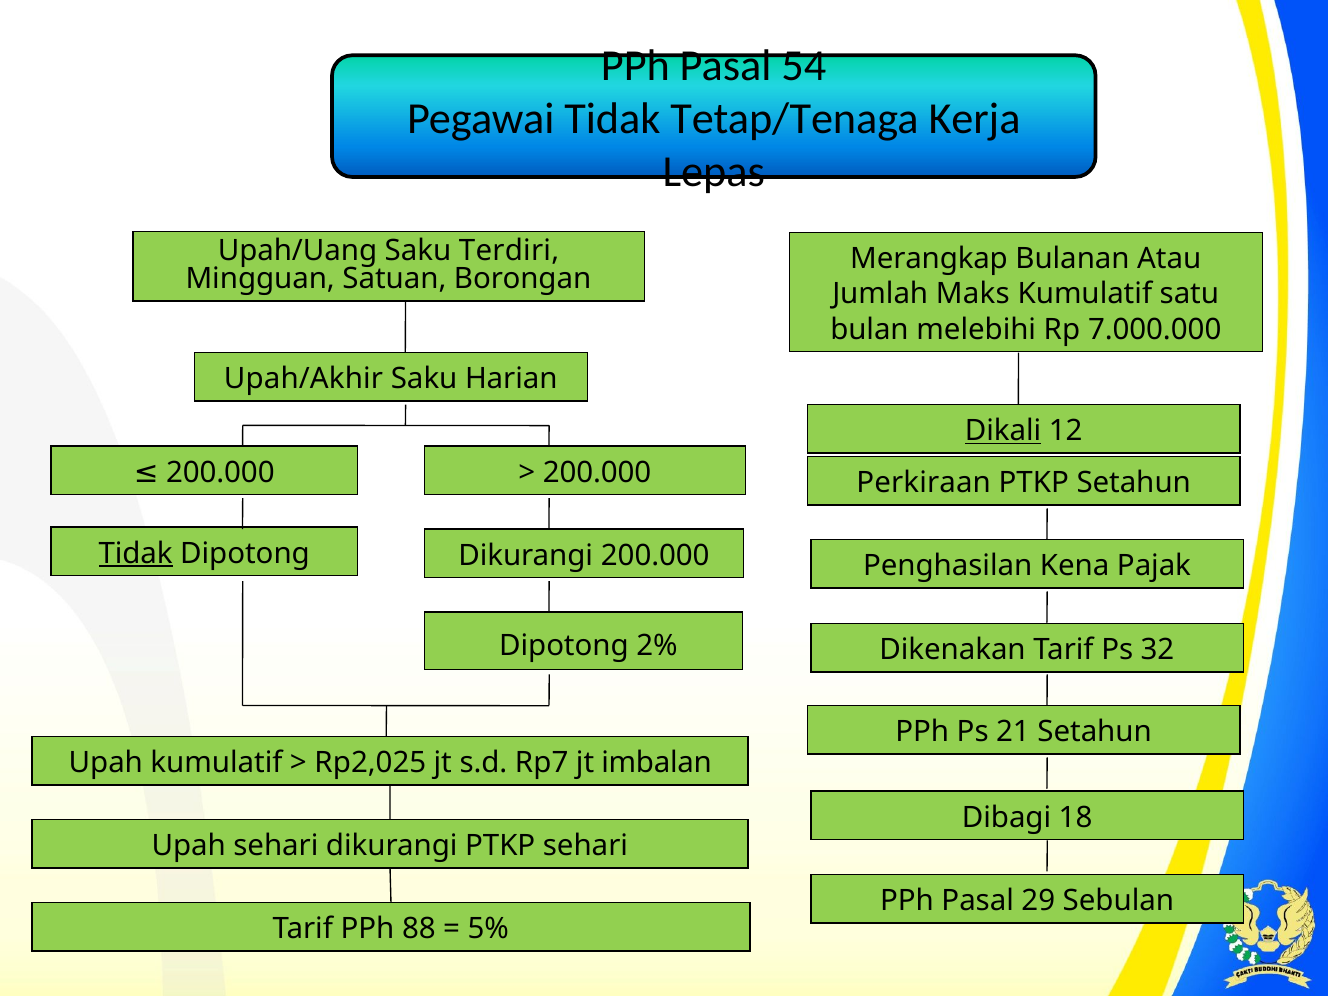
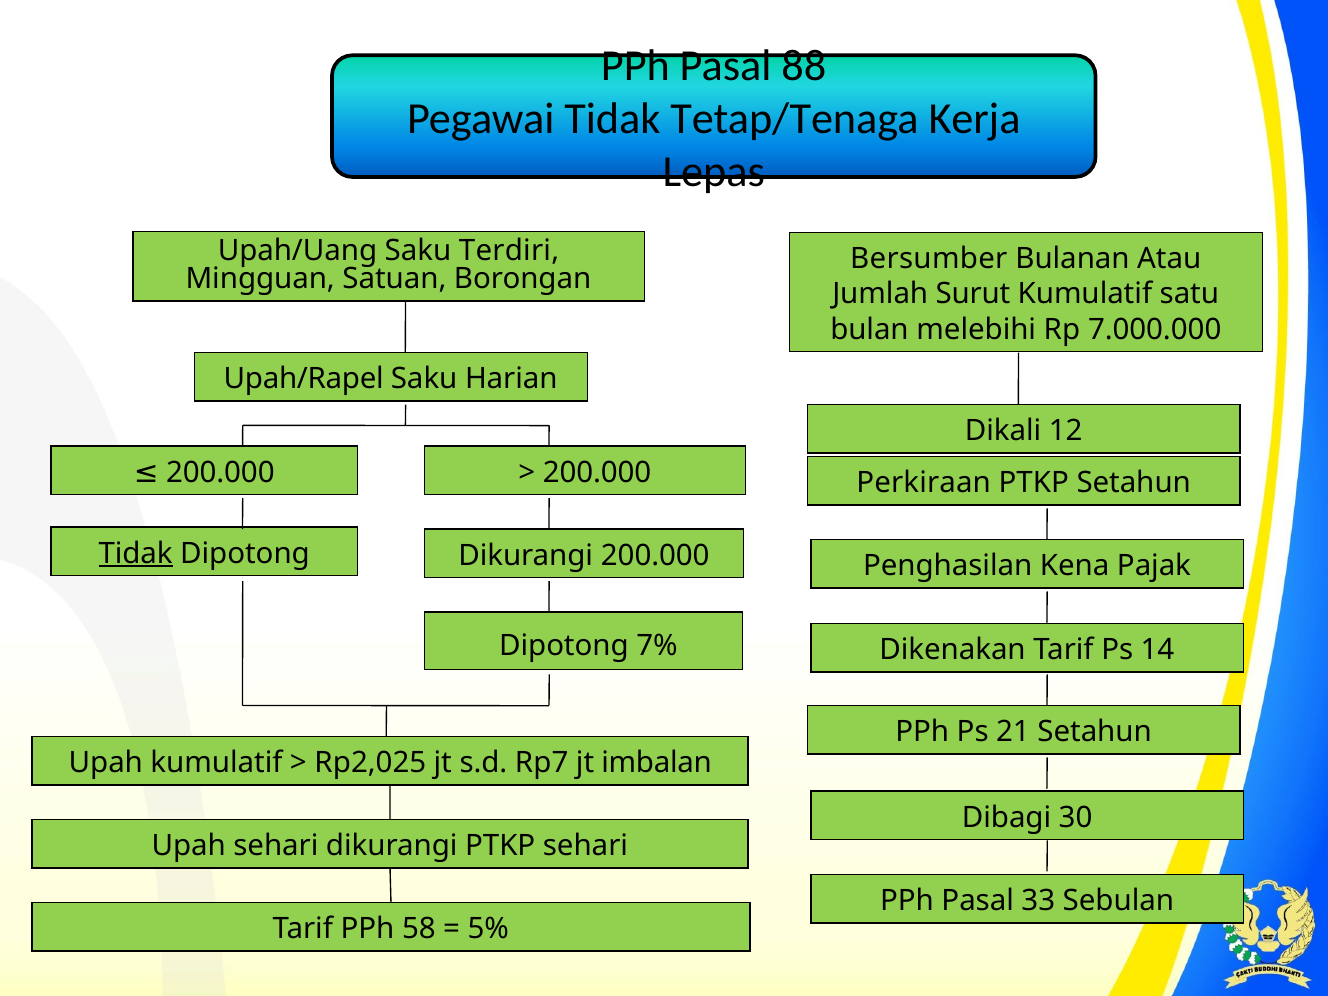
54: 54 -> 88
Merangkap: Merangkap -> Bersumber
Maks: Maks -> Surut
Upah/Akhir: Upah/Akhir -> Upah/Rapel
Dikali underline: present -> none
2%: 2% -> 7%
32: 32 -> 14
18: 18 -> 30
29: 29 -> 33
88: 88 -> 58
